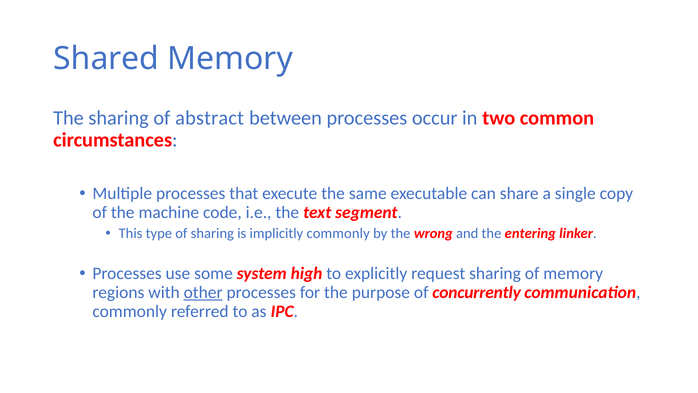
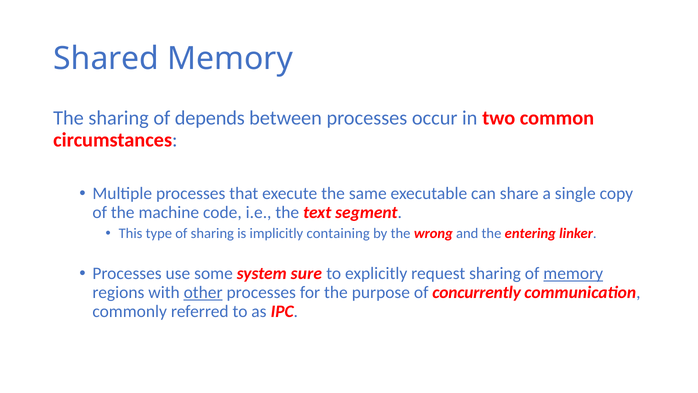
abstract: abstract -> depends
implicitly commonly: commonly -> containing
high: high -> sure
memory at (573, 273) underline: none -> present
